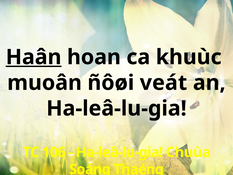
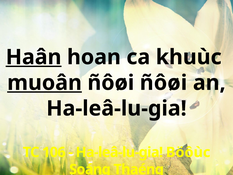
muoân underline: none -> present
ñôøi veát: veát -> ñôøi
Chuùa: Chuùa -> Böôùc
